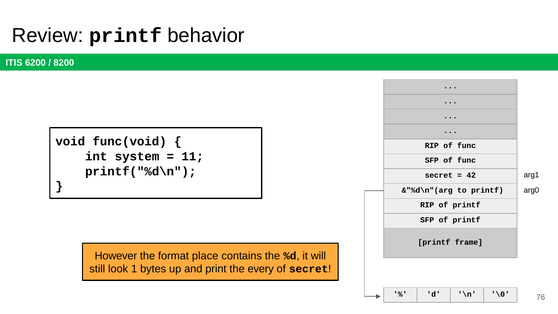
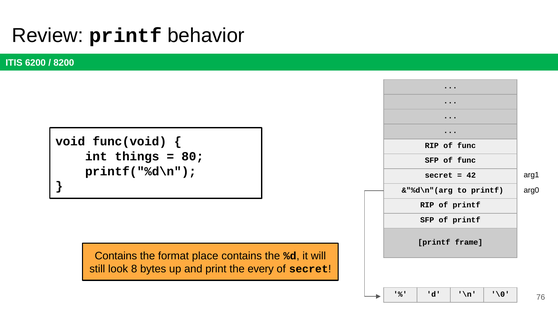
system: system -> things
11: 11 -> 80
However at (116, 256): However -> Contains
1: 1 -> 8
